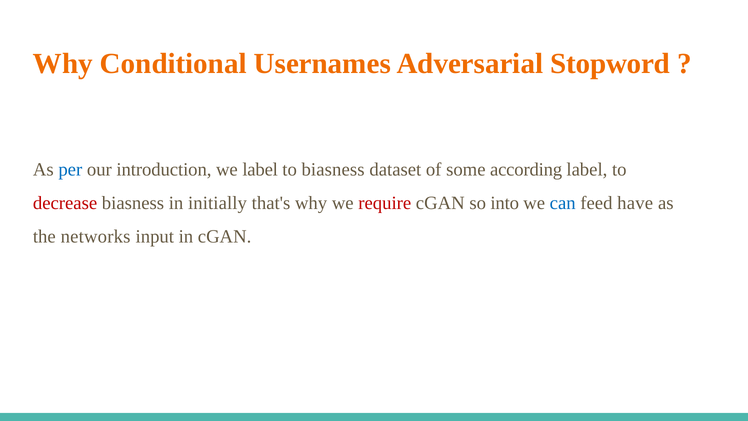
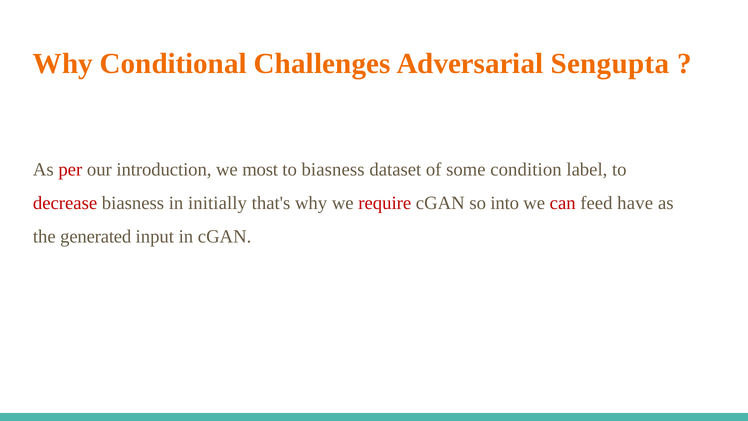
Usernames: Usernames -> Challenges
Stopword: Stopword -> Sengupta
per colour: blue -> red
we label: label -> most
according: according -> condition
can colour: blue -> red
networks: networks -> generated
